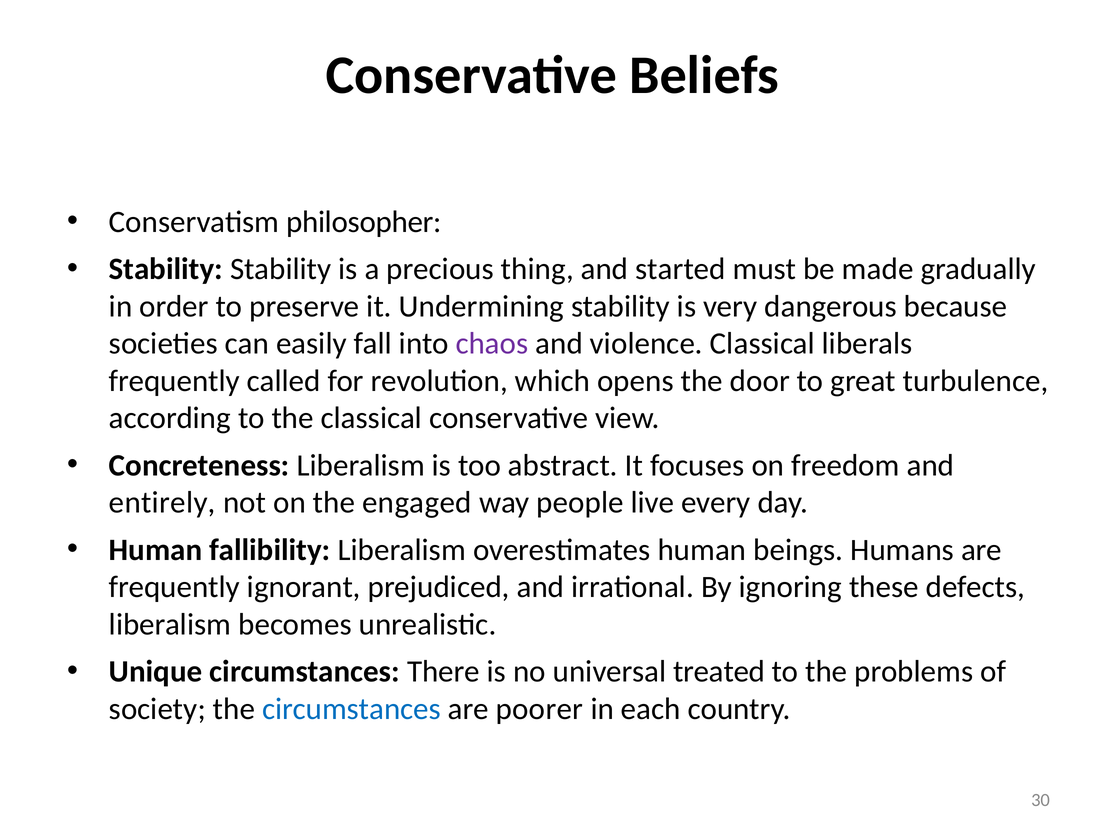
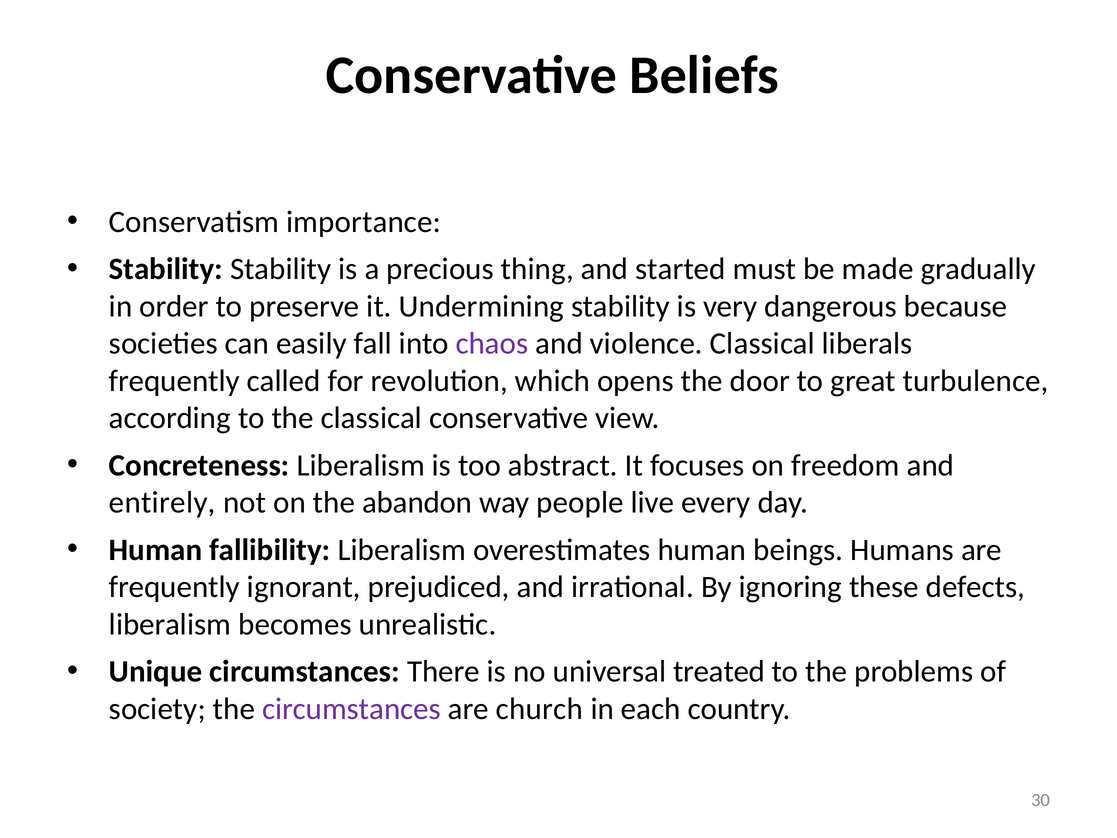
philosopher: philosopher -> importance
engaged: engaged -> abandon
circumstances at (351, 709) colour: blue -> purple
poorer: poorer -> church
